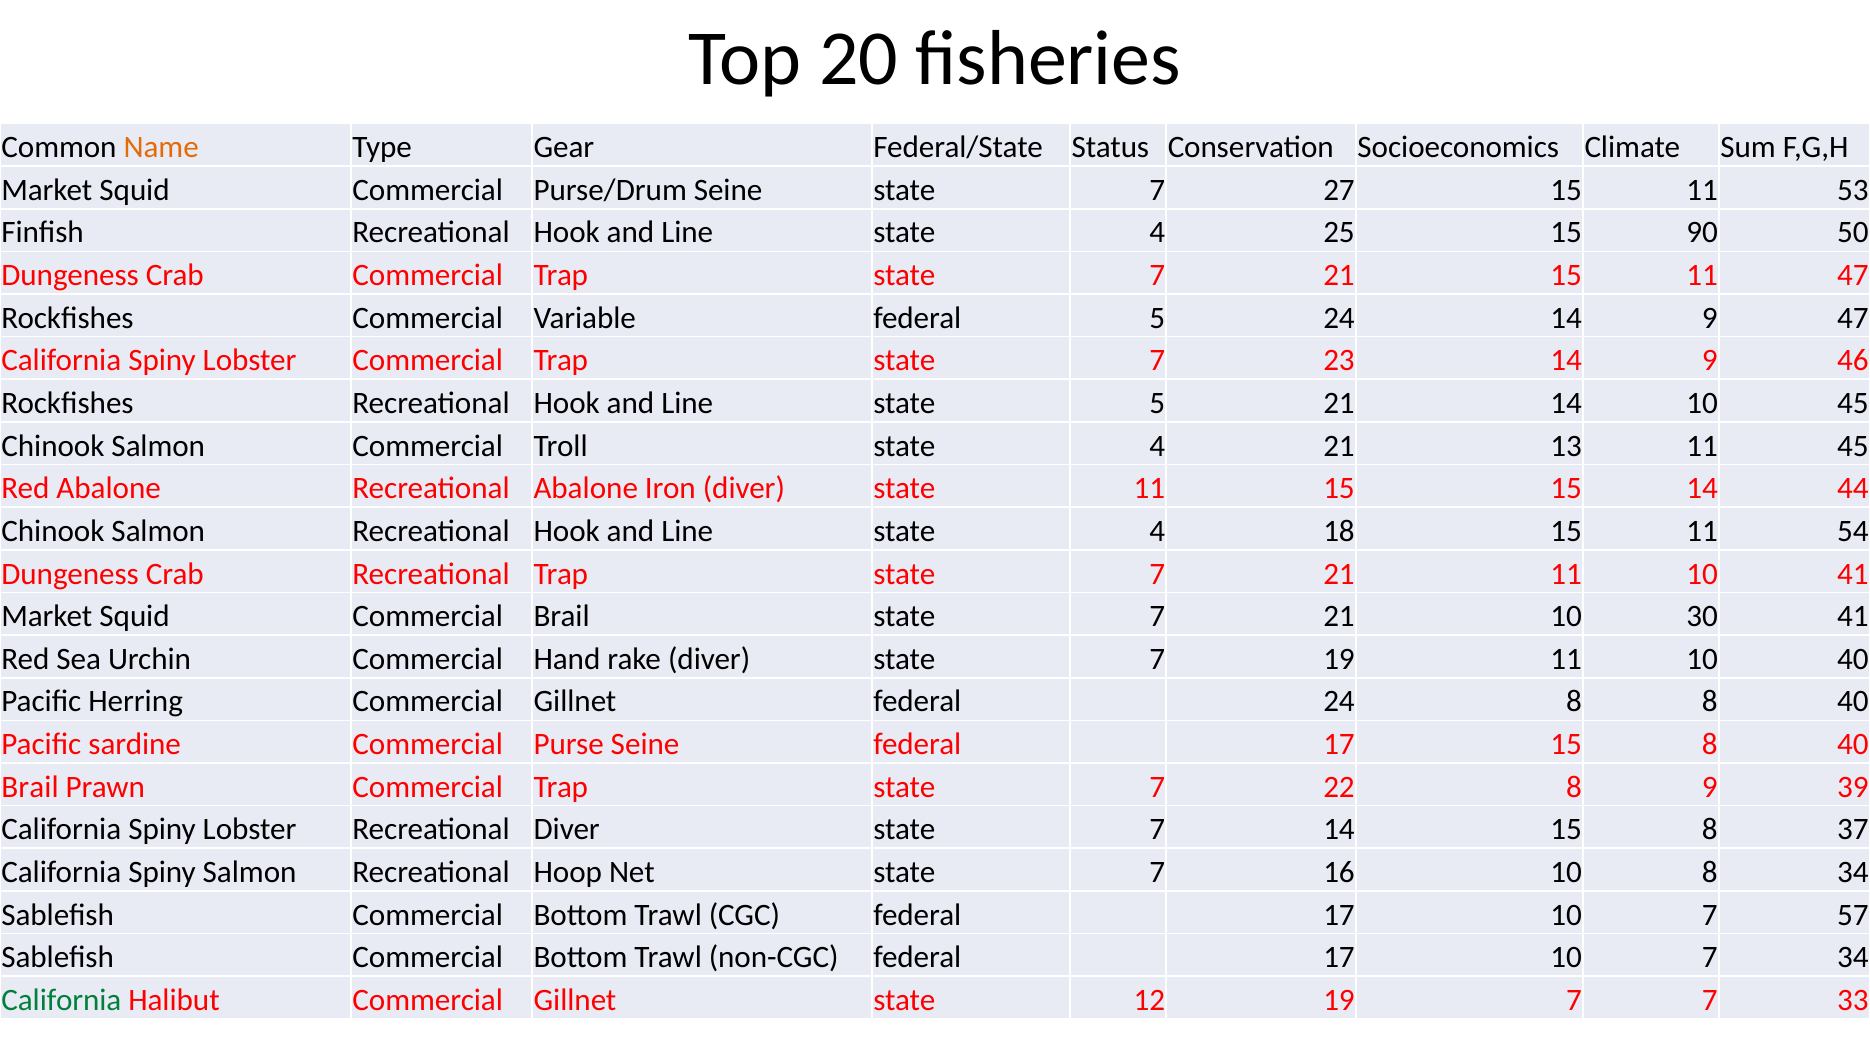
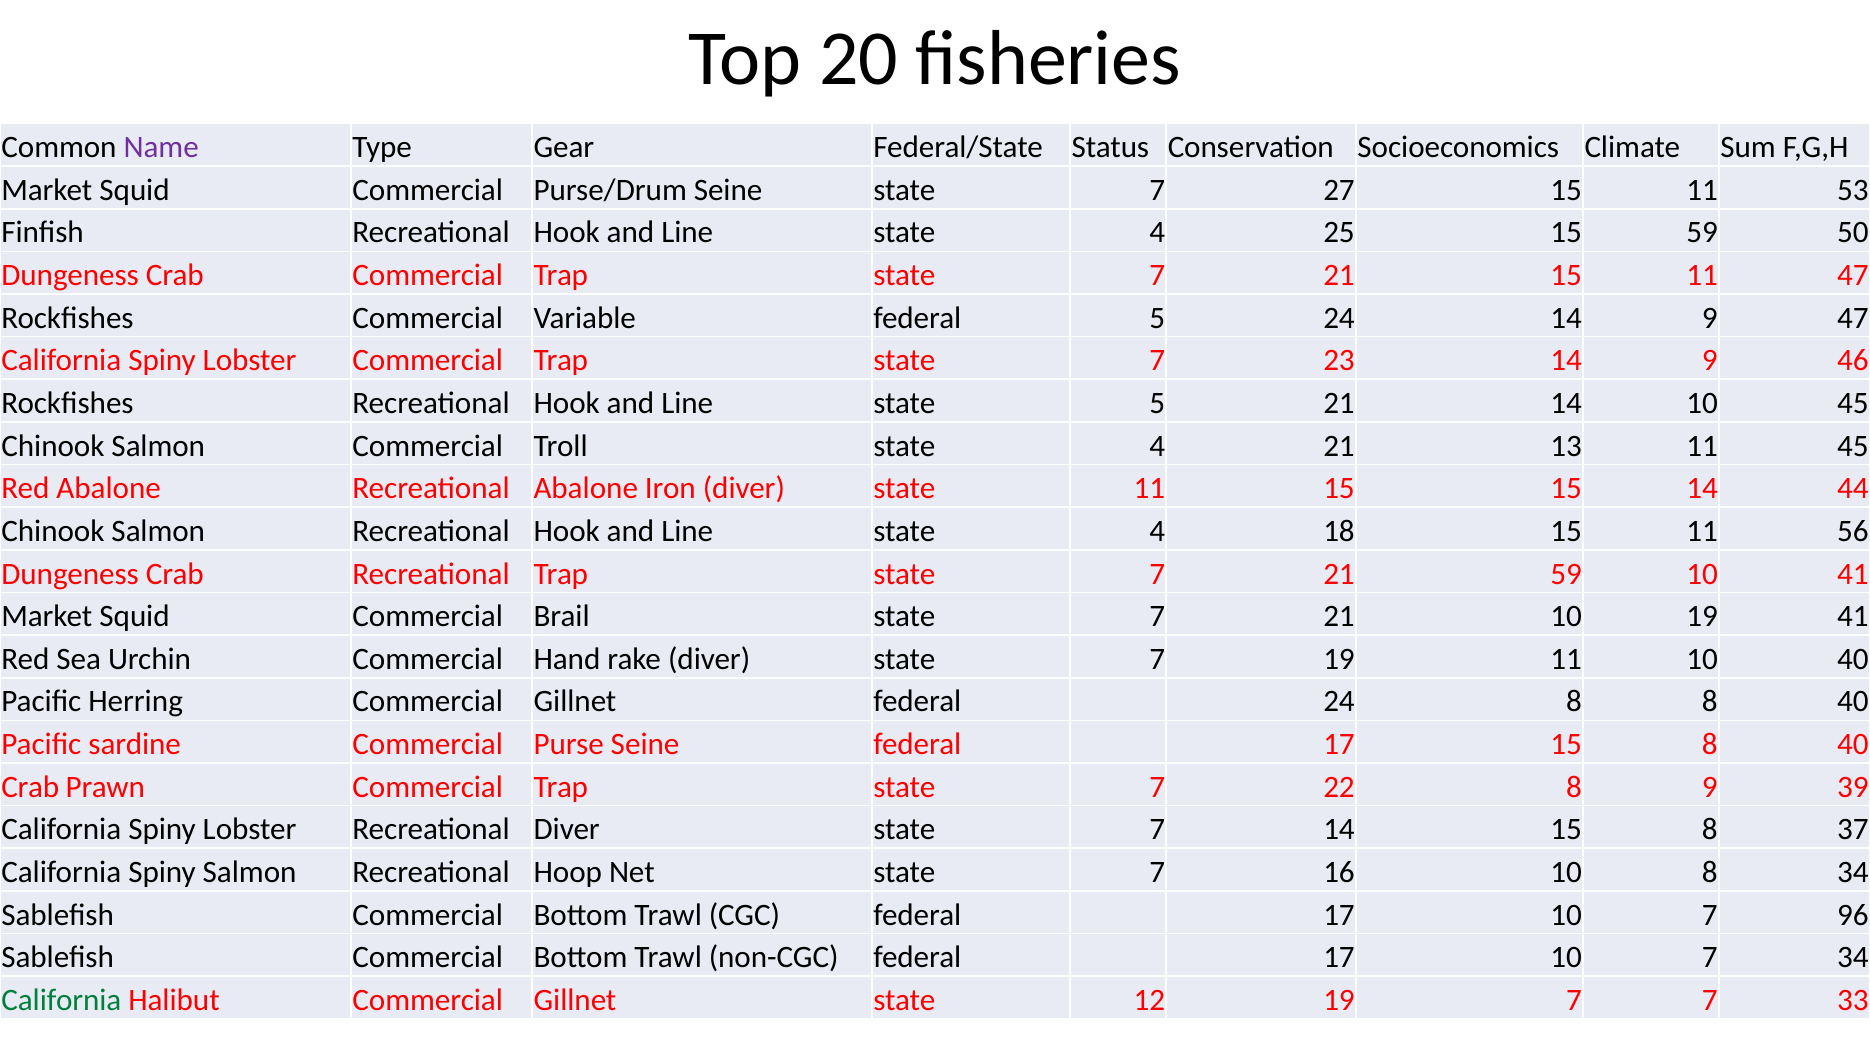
Name colour: orange -> purple
15 90: 90 -> 59
54: 54 -> 56
21 11: 11 -> 59
10 30: 30 -> 19
Brail at (30, 787): Brail -> Crab
57: 57 -> 96
